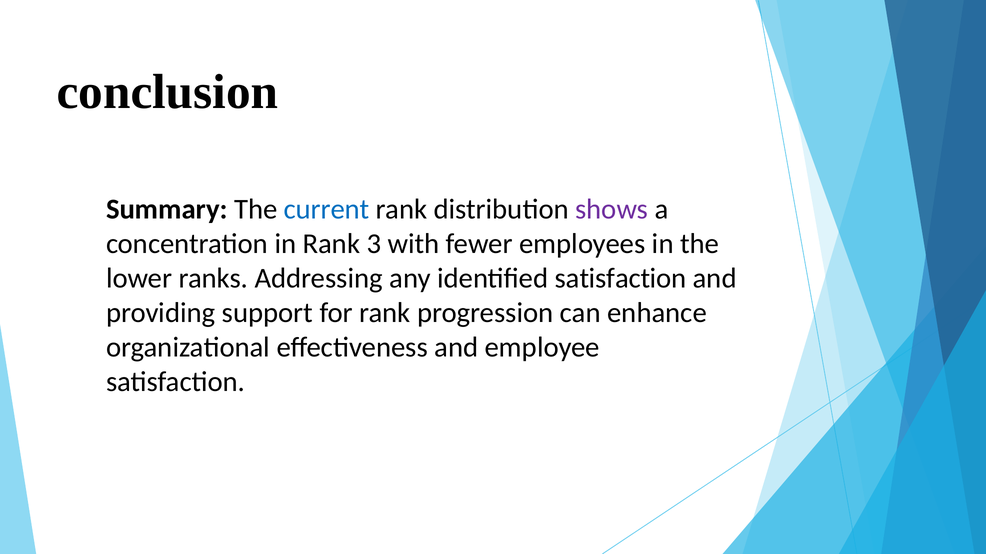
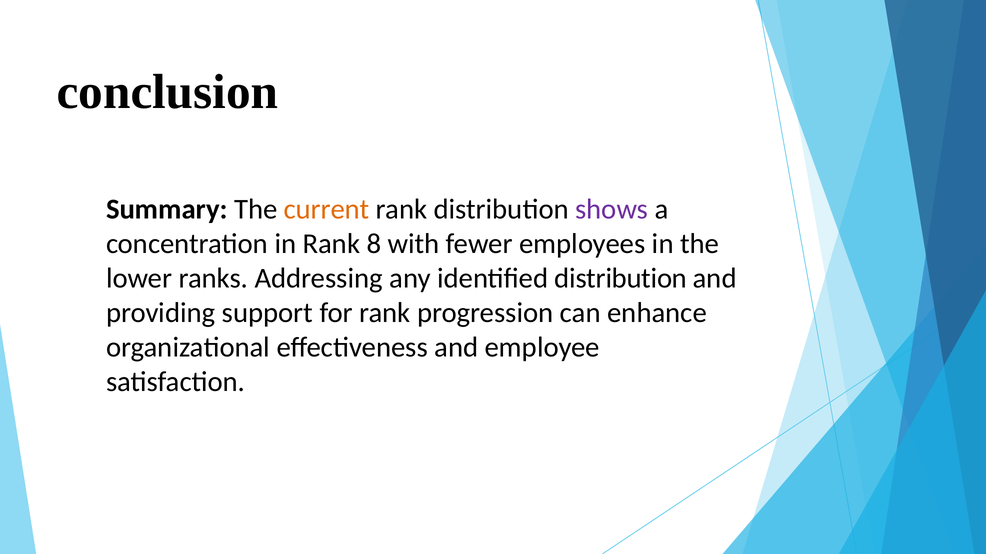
current colour: blue -> orange
3: 3 -> 8
identified satisfaction: satisfaction -> distribution
